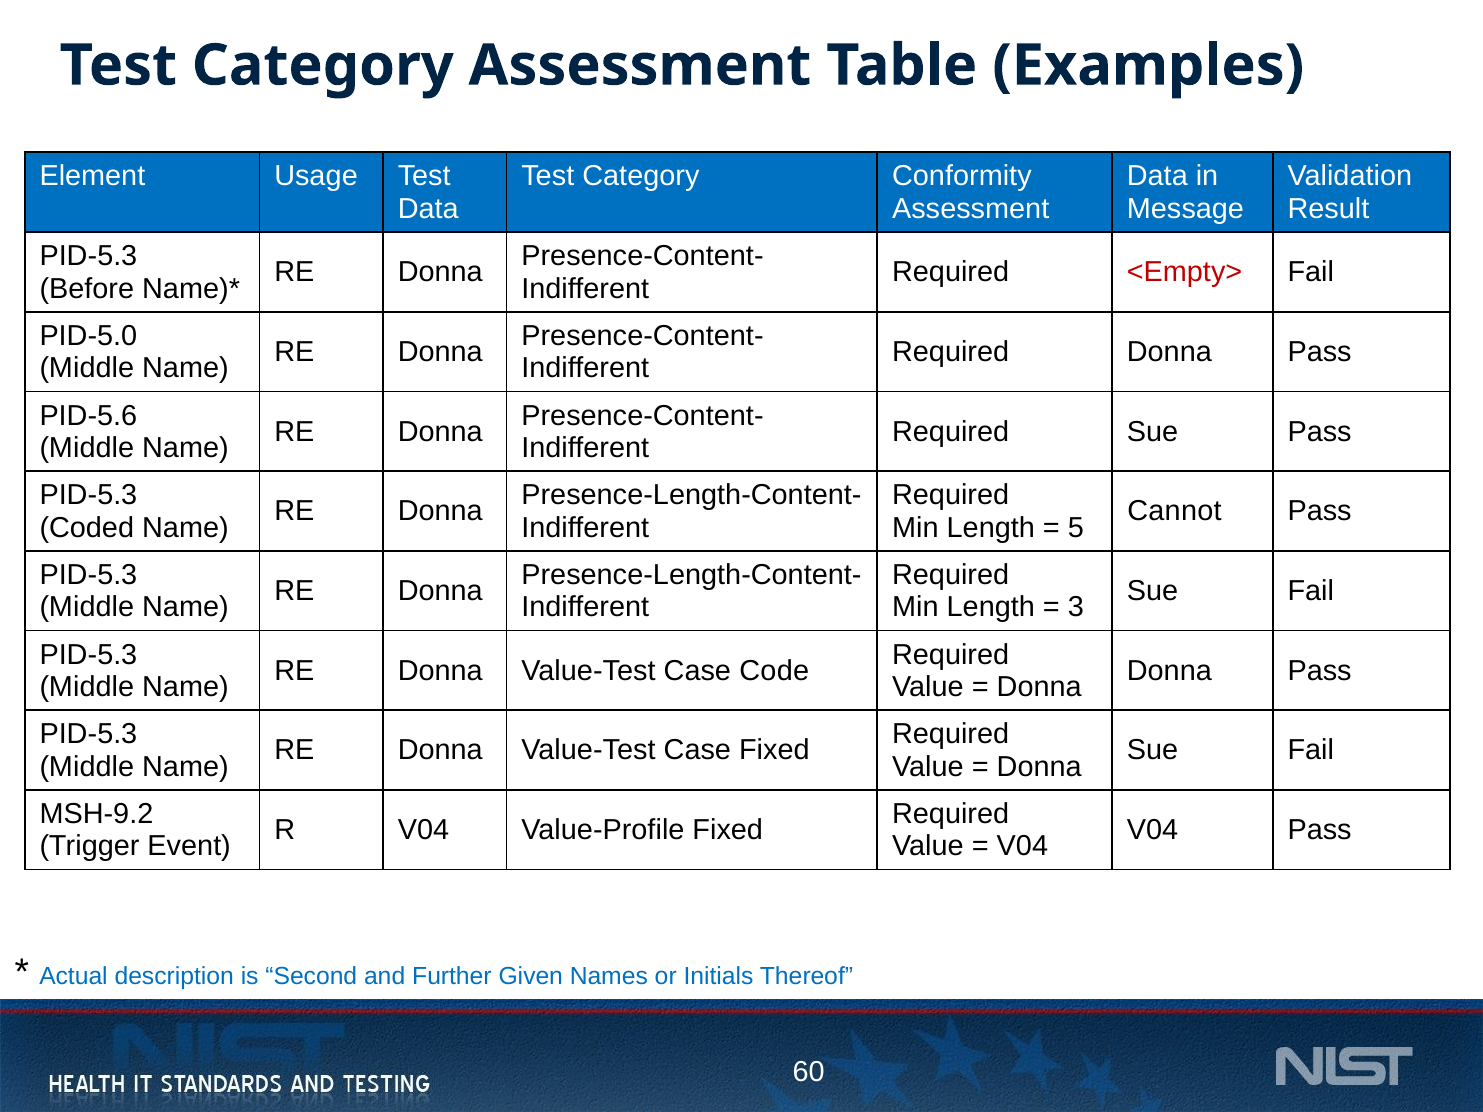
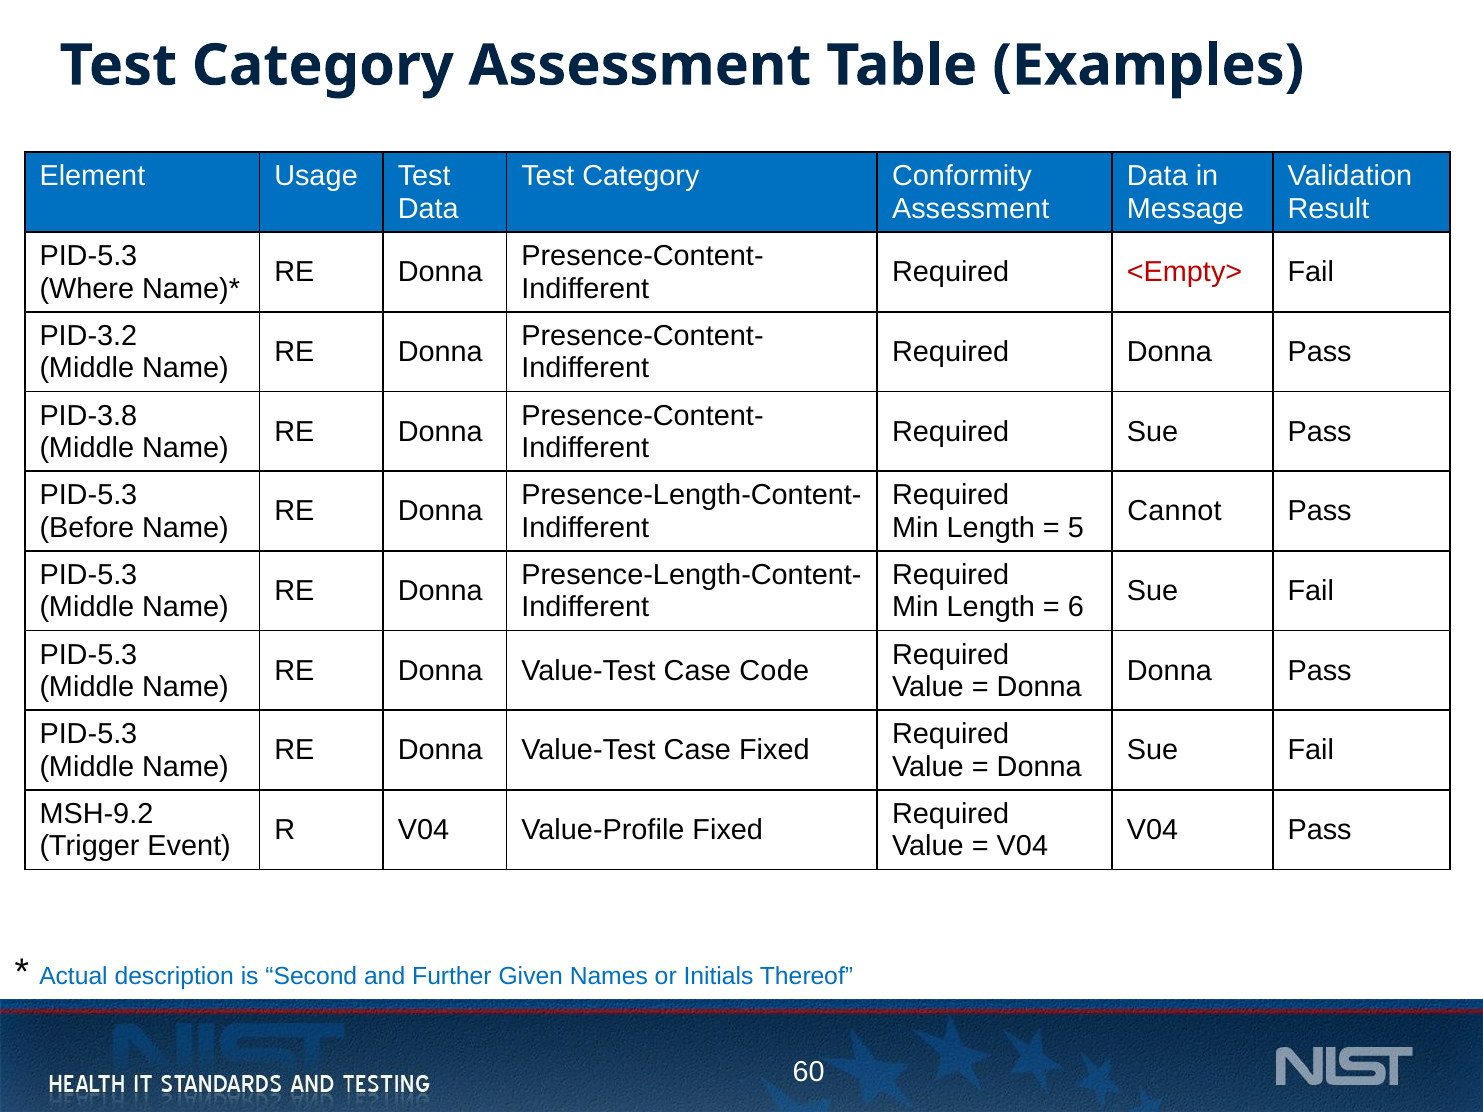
Before: Before -> Where
PID-5.0: PID-5.0 -> PID-3.2
PID-5.6: PID-5.6 -> PID-3.8
Coded: Coded -> Before
3: 3 -> 6
